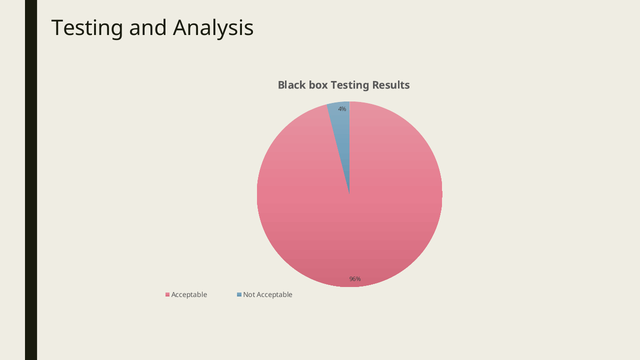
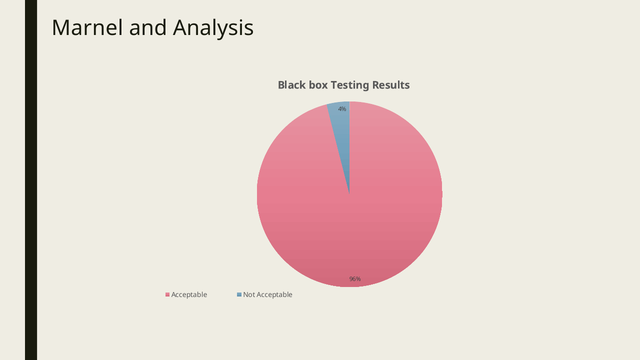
Testing at (88, 28): Testing -> Marnel
